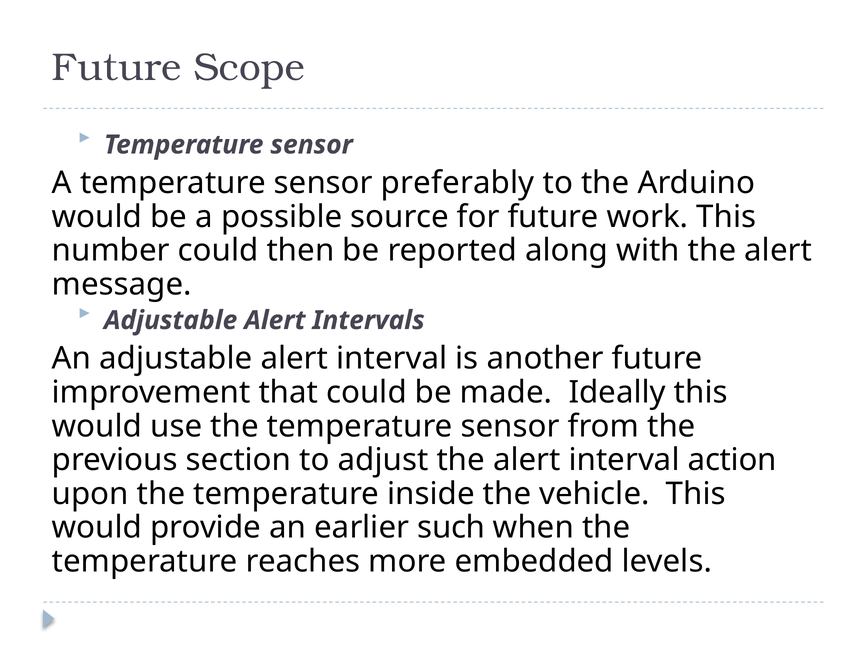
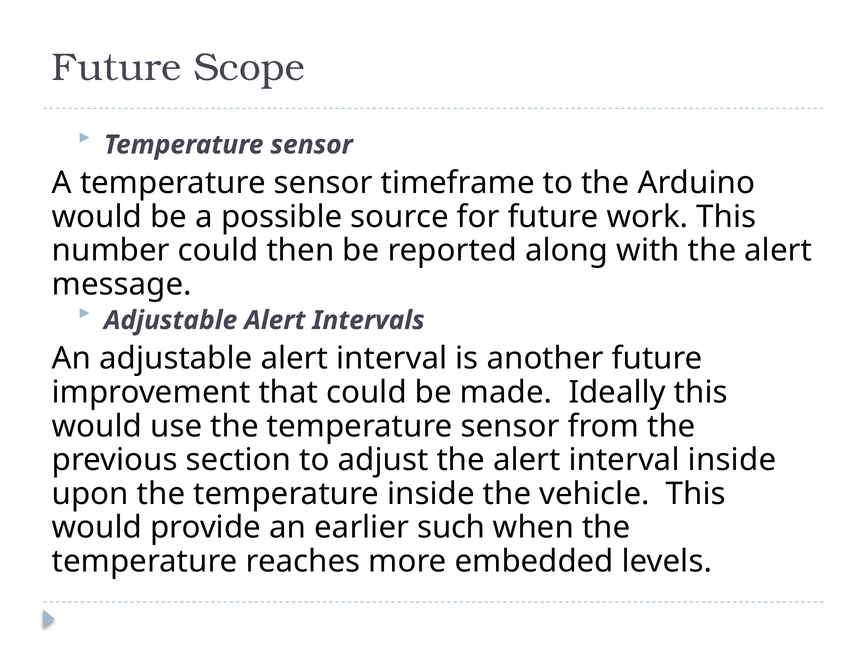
preferably: preferably -> timeframe
interval action: action -> inside
